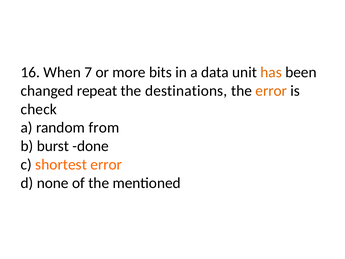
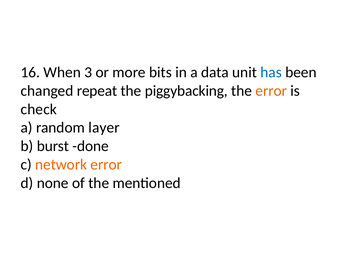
7: 7 -> 3
has colour: orange -> blue
destinations: destinations -> piggybacking
from: from -> layer
shortest: shortest -> network
